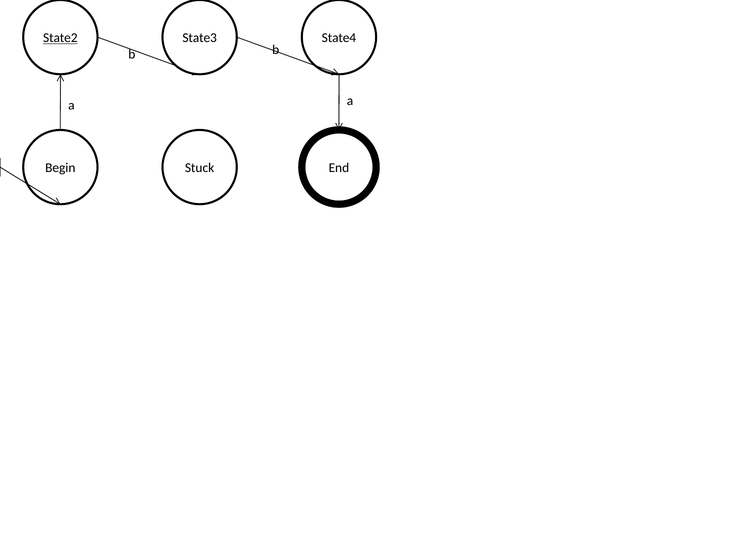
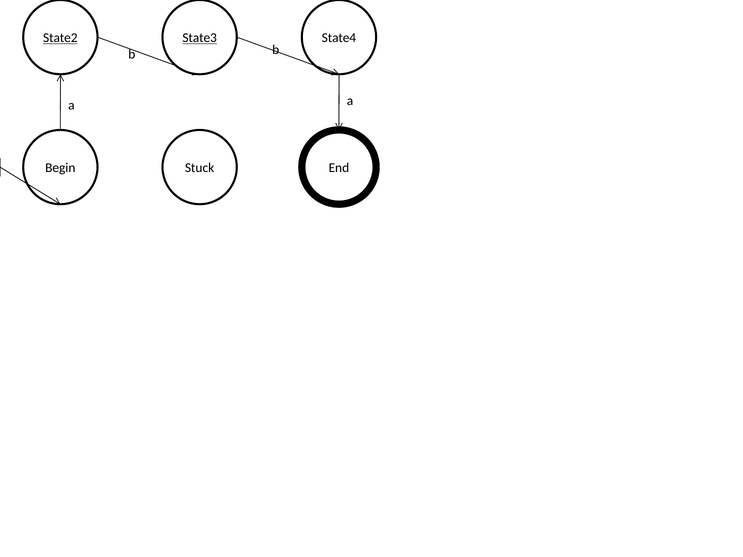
State3 underline: none -> present
